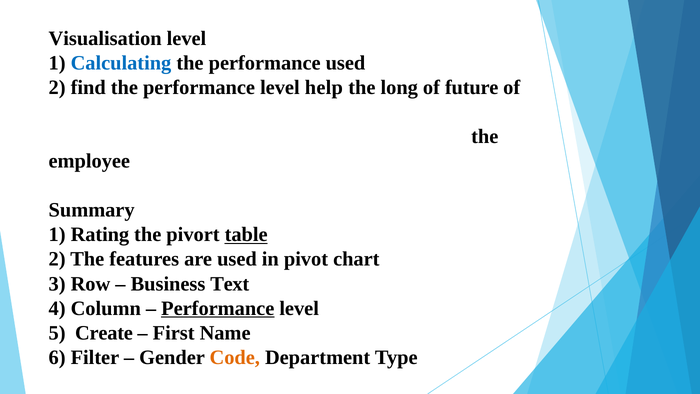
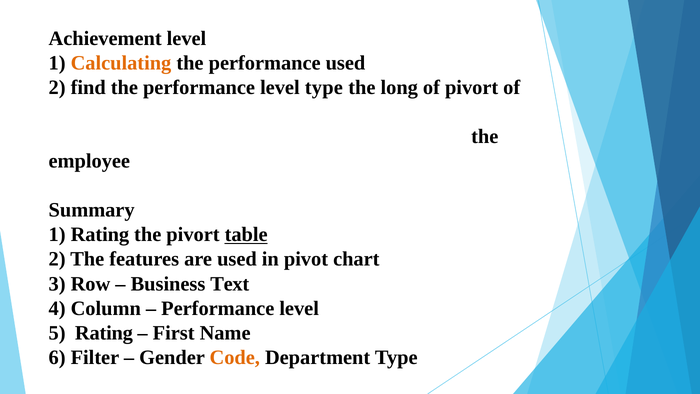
Visualisation: Visualisation -> Achievement
Calculating colour: blue -> orange
level help: help -> type
of future: future -> pivort
Performance at (218, 308) underline: present -> none
5 Create: Create -> Rating
